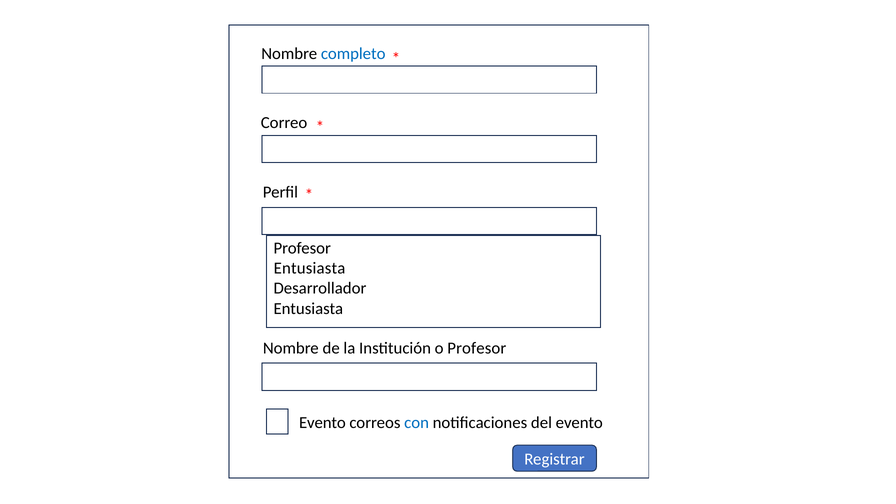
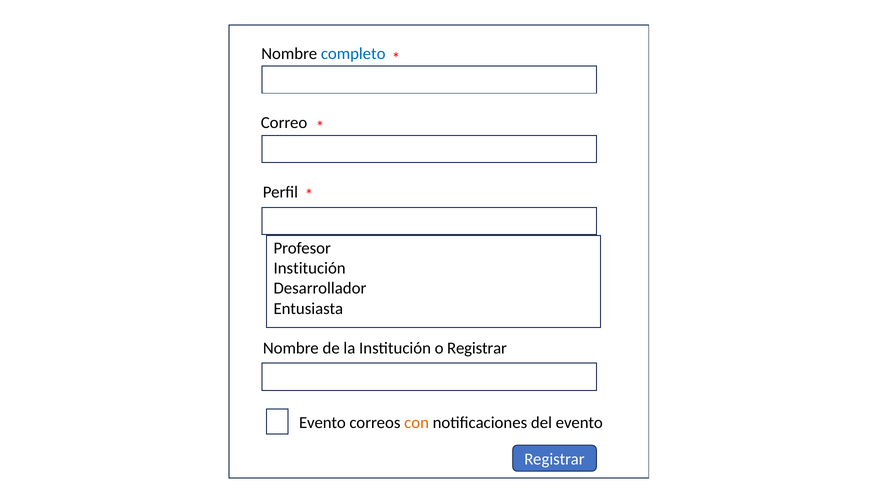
Entusiasta at (310, 268): Entusiasta -> Institución
o Profesor: Profesor -> Registrar
con colour: blue -> orange
